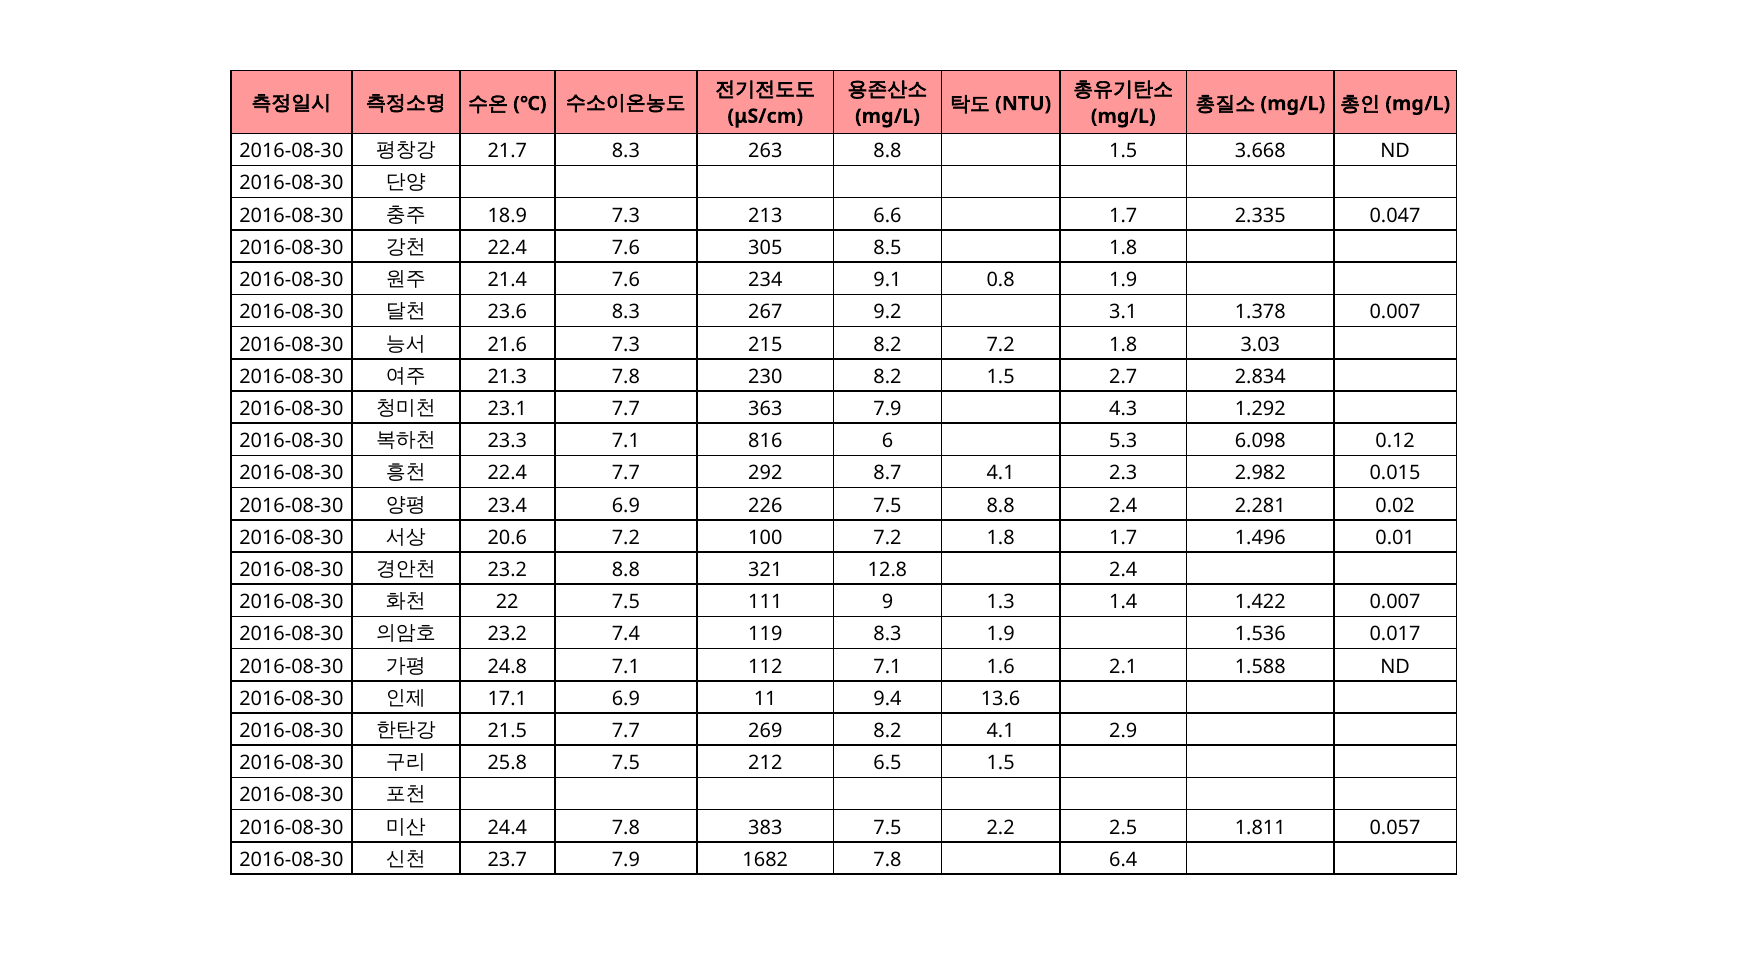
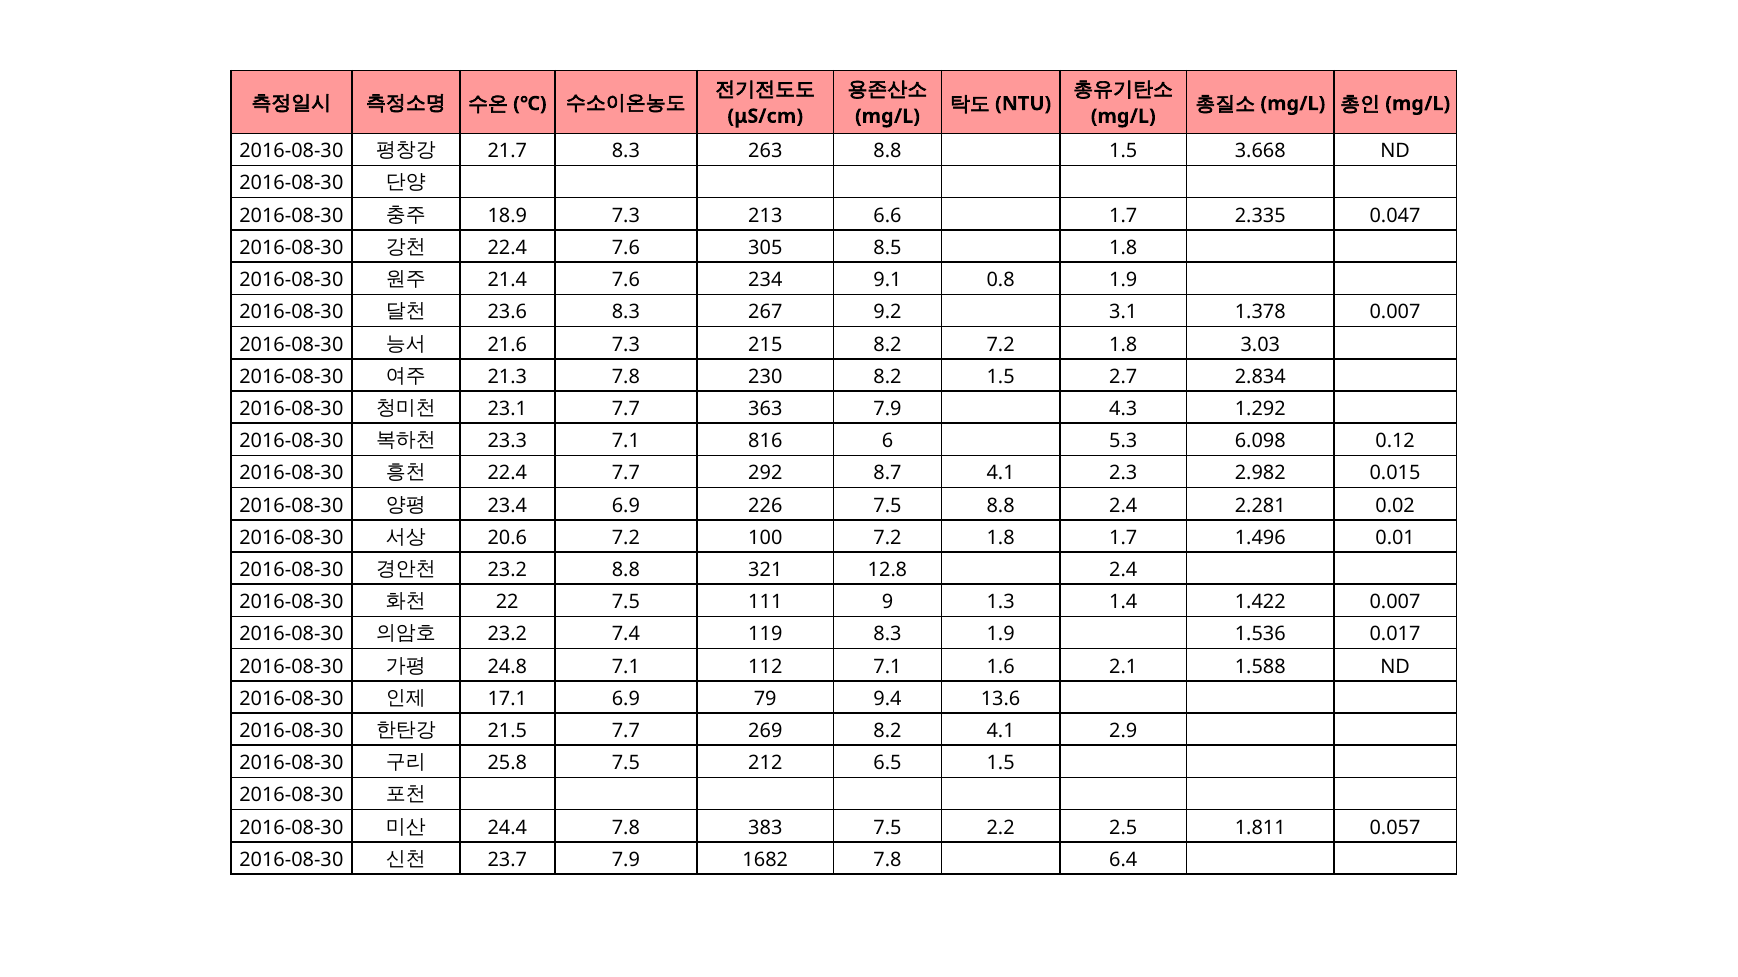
11: 11 -> 79
